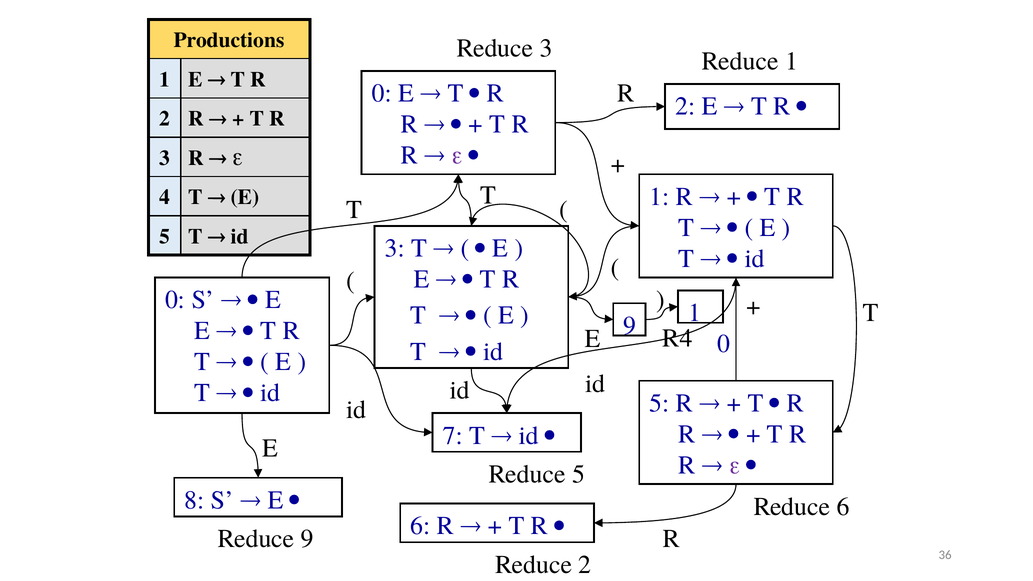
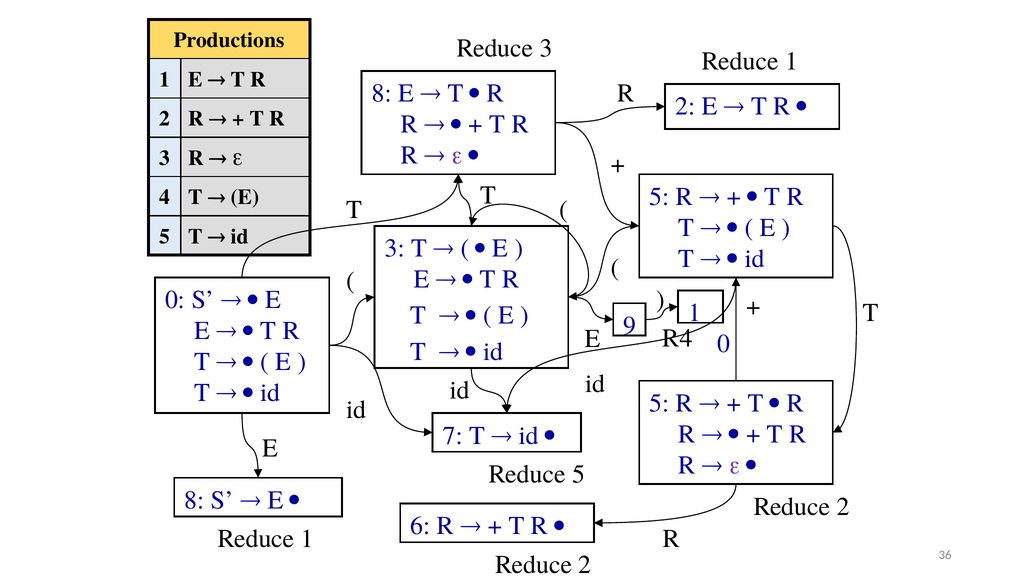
0 at (382, 93): 0 -> 8
1 at (659, 197): 1 -> 5
6 at (843, 507): 6 -> 2
9 at (307, 539): 9 -> 1
